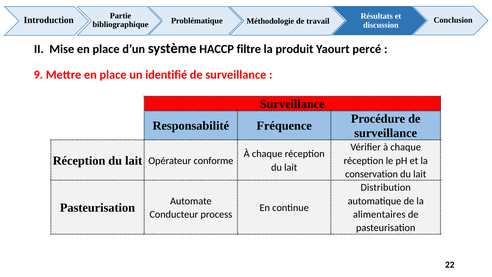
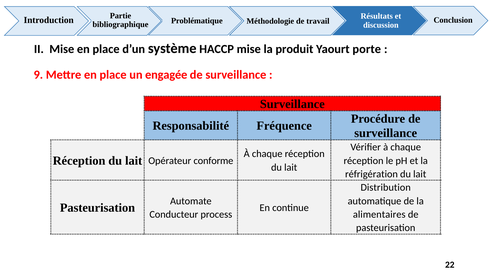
HACCP filtre: filtre -> mise
percé: percé -> porte
identifié: identifié -> engagée
conservation: conservation -> réfrigération
